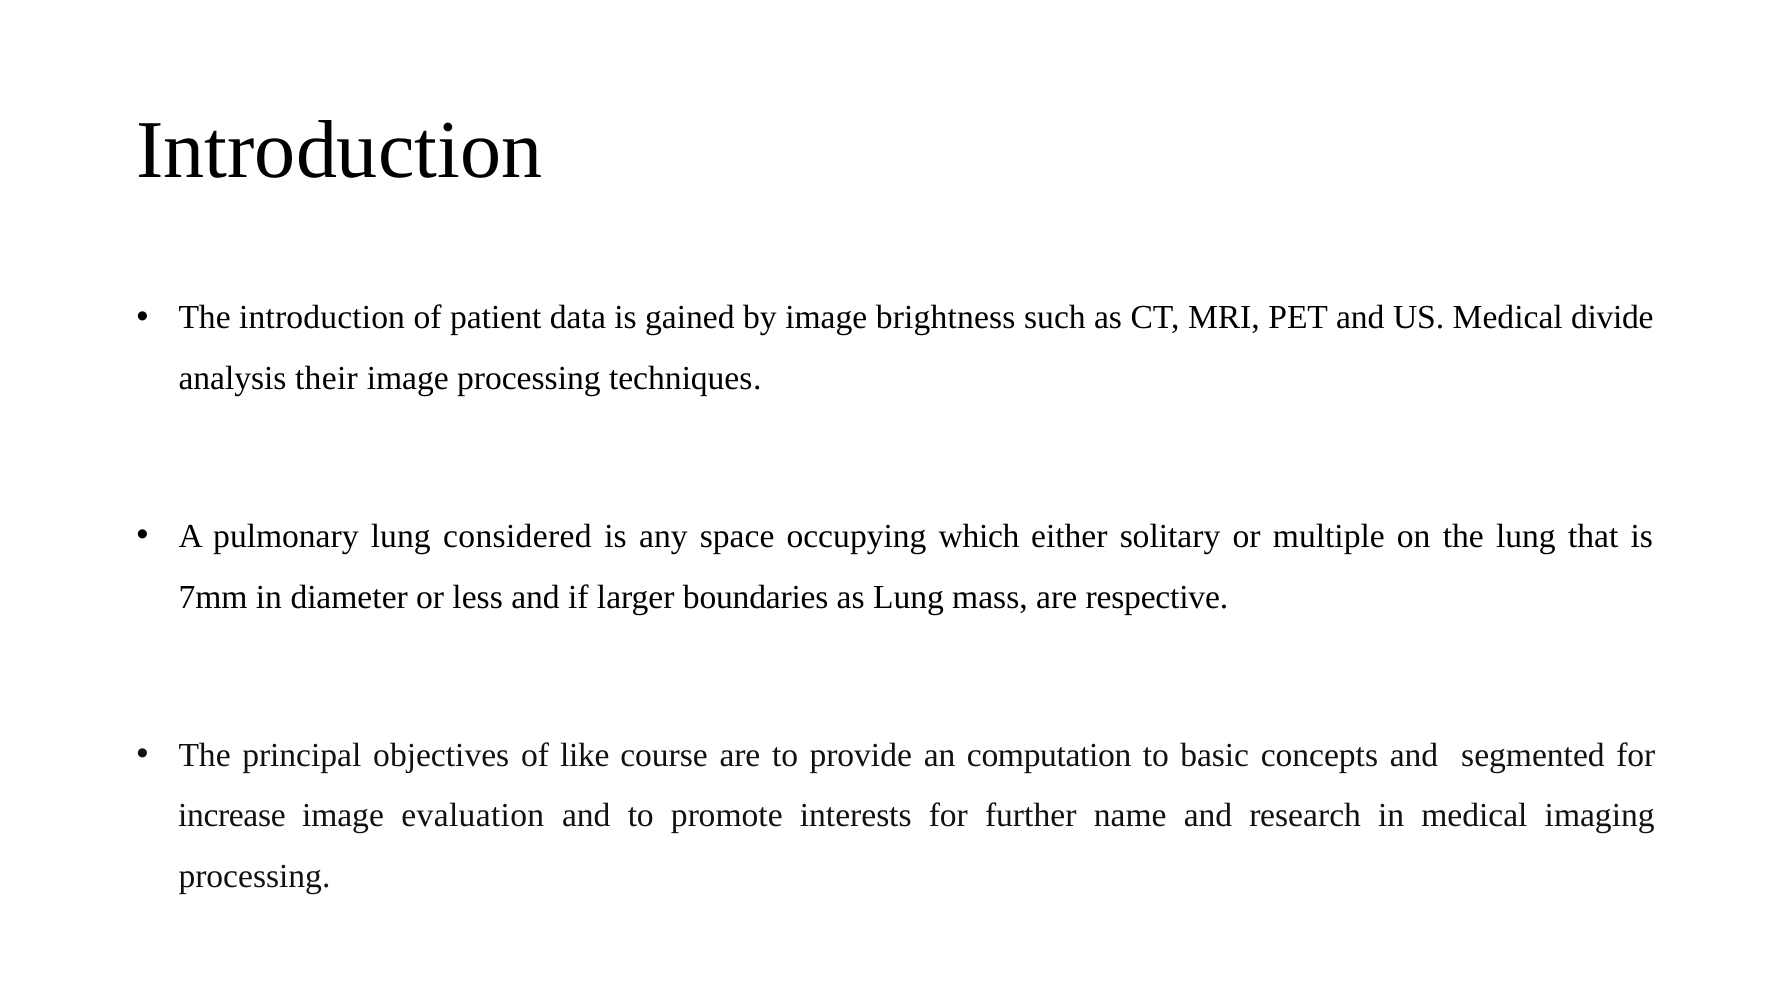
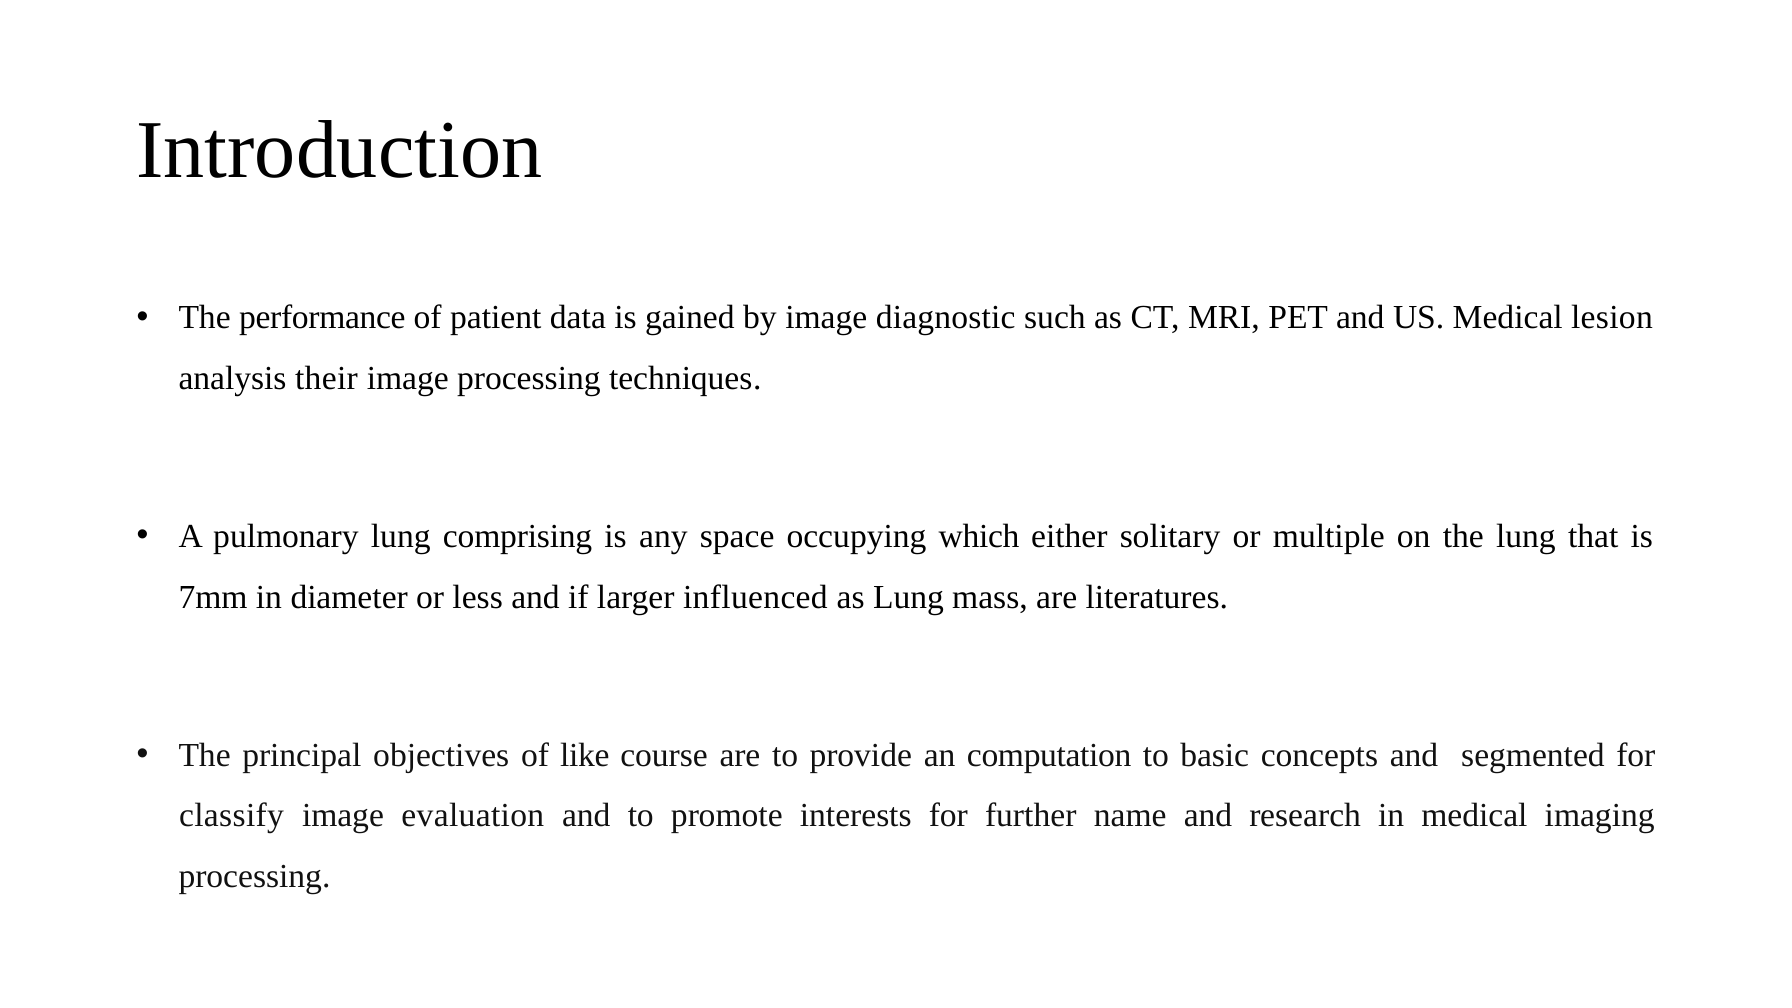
The introduction: introduction -> performance
brightness: brightness -> diagnostic
divide: divide -> lesion
considered: considered -> comprising
boundaries: boundaries -> influenced
respective: respective -> literatures
increase: increase -> classify
